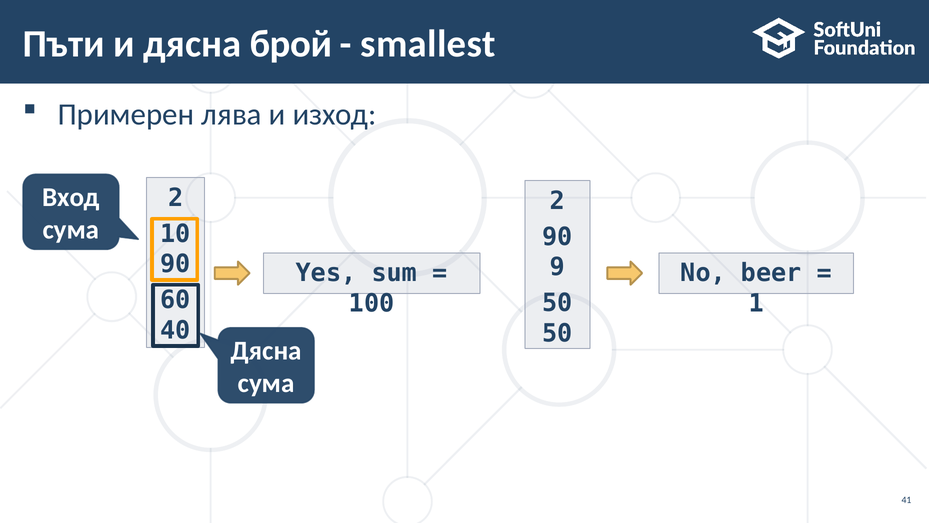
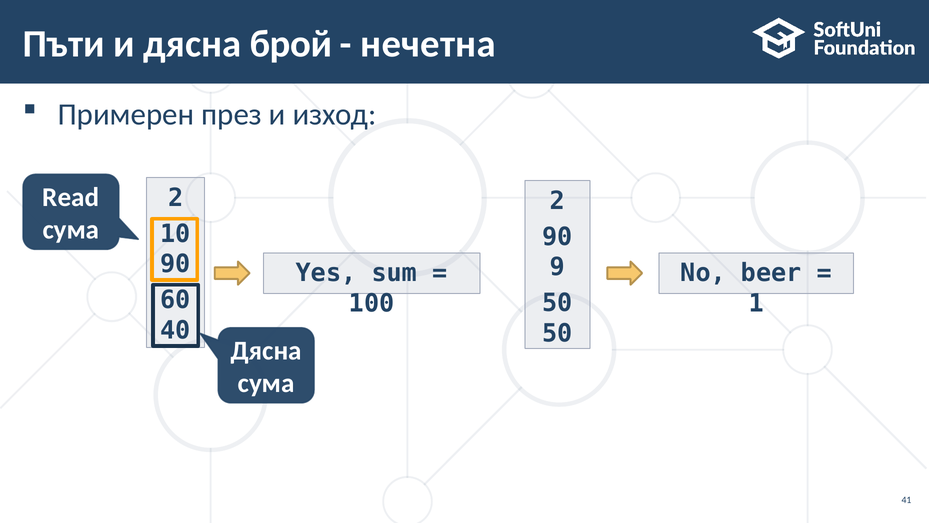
smallest: smallest -> нечетна
лява: лява -> през
Вход: Вход -> Read
